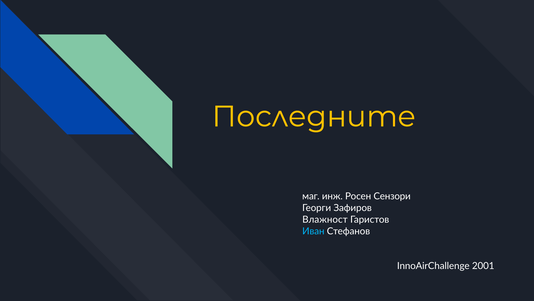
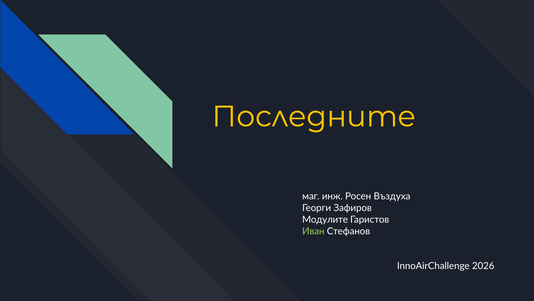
Сензори: Сензори -> Въздуха
Влажност: Влажност -> Модулите
Иван colour: light blue -> light green
2001: 2001 -> 2026
